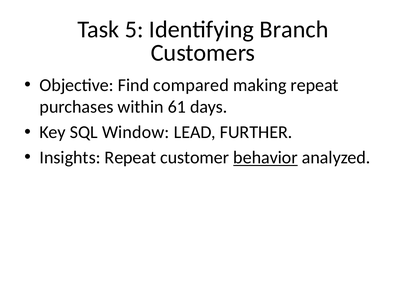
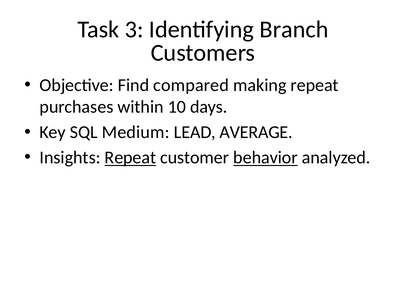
5: 5 -> 3
61: 61 -> 10
Window: Window -> Medium
FURTHER: FURTHER -> AVERAGE
Repeat at (130, 157) underline: none -> present
